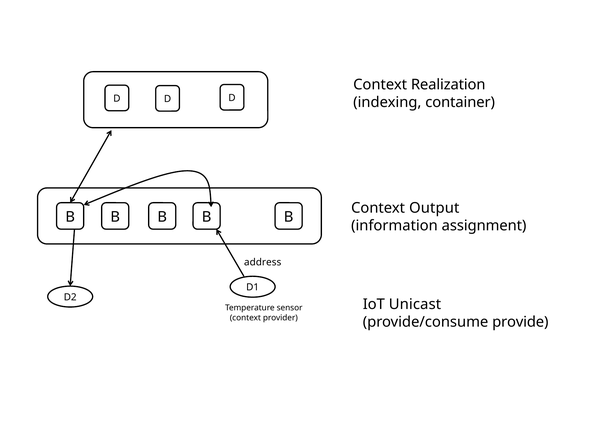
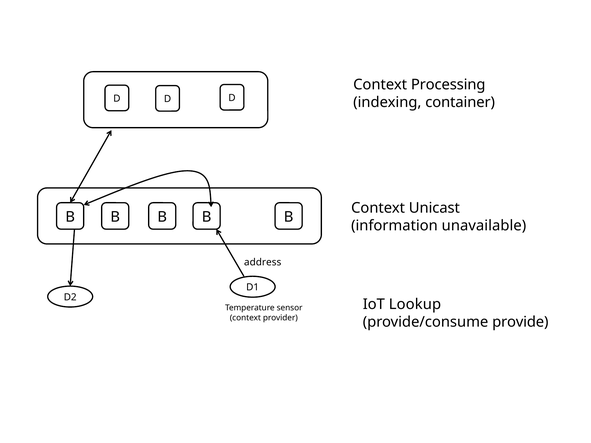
Realization: Realization -> Processing
Output: Output -> Unicast
assignment: assignment -> unavailable
Unicast: Unicast -> Lookup
